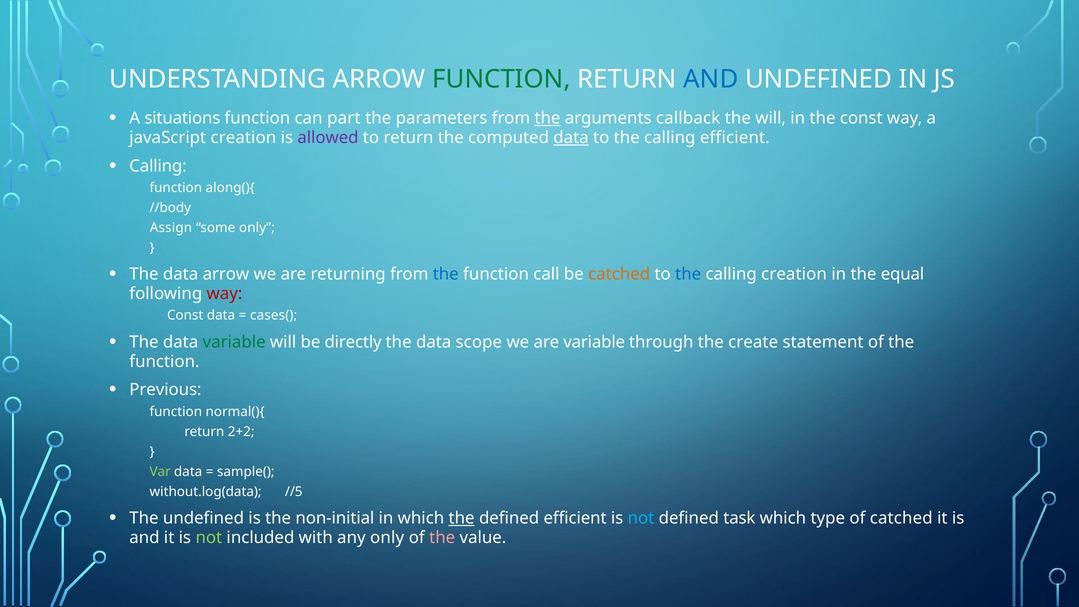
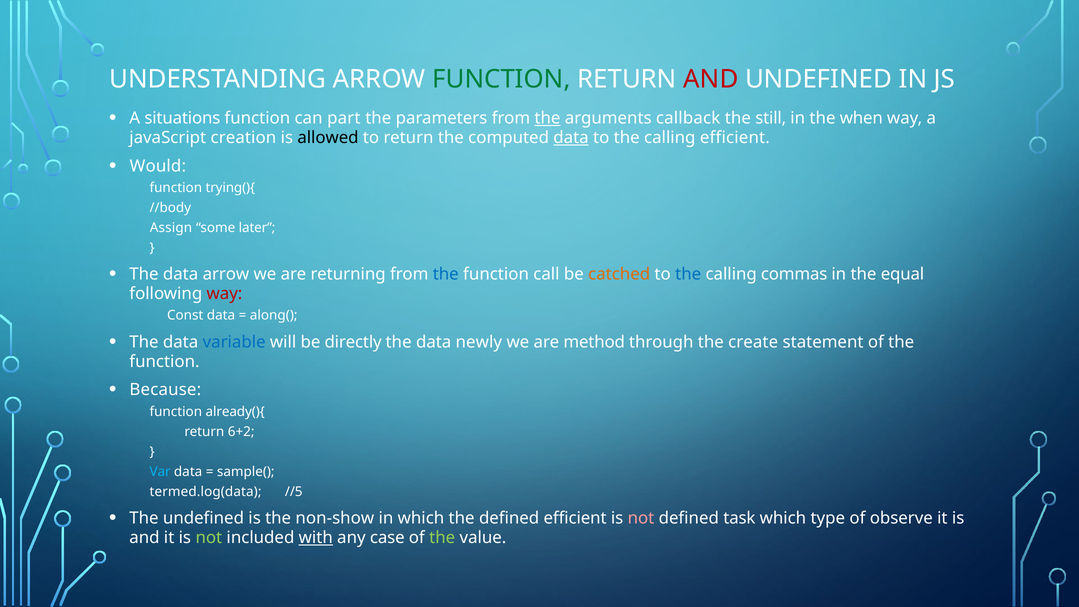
AND at (711, 79) colour: blue -> red
the will: will -> still
the const: const -> when
allowed colour: purple -> black
Calling at (158, 166): Calling -> Would
along(){: along(){ -> trying(){
some only: only -> later
calling creation: creation -> commas
cases(: cases( -> along(
variable at (234, 342) colour: green -> blue
scope: scope -> newly
are variable: variable -> method
Previous: Previous -> Because
normal(){: normal(){ -> already(){
2+2: 2+2 -> 6+2
Var colour: light green -> light blue
without.log(data: without.log(data -> termed.log(data
non-initial: non-initial -> non-show
the at (462, 518) underline: present -> none
not at (641, 518) colour: light blue -> pink
of catched: catched -> observe
with underline: none -> present
any only: only -> case
the at (442, 538) colour: pink -> light green
